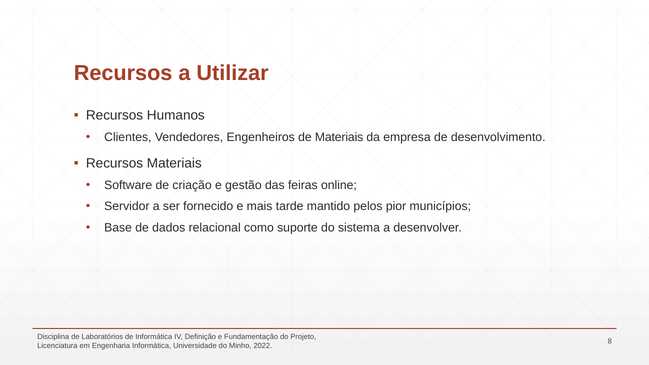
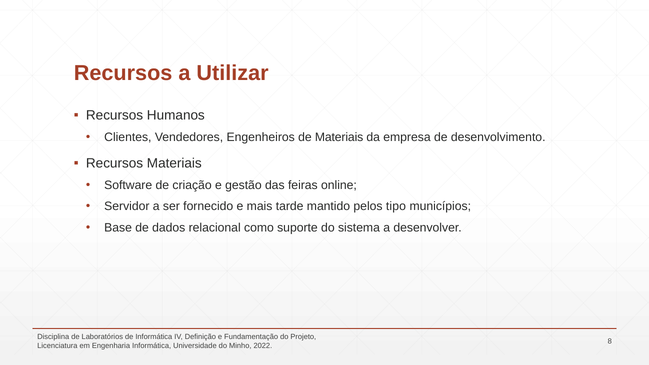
pior: pior -> tipo
